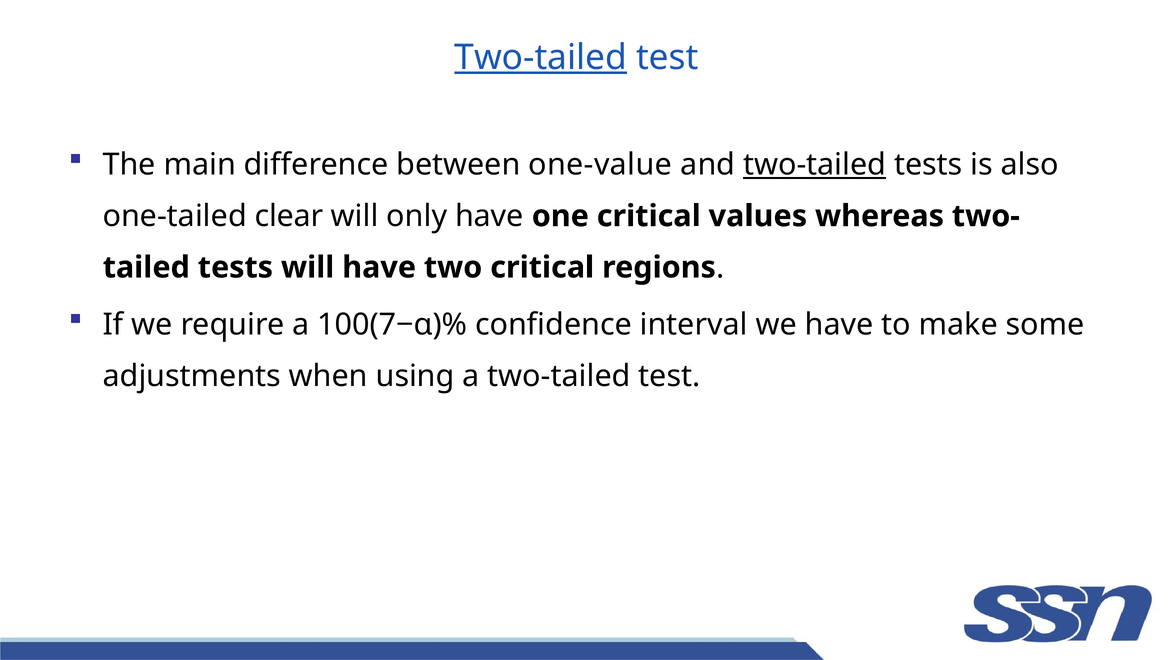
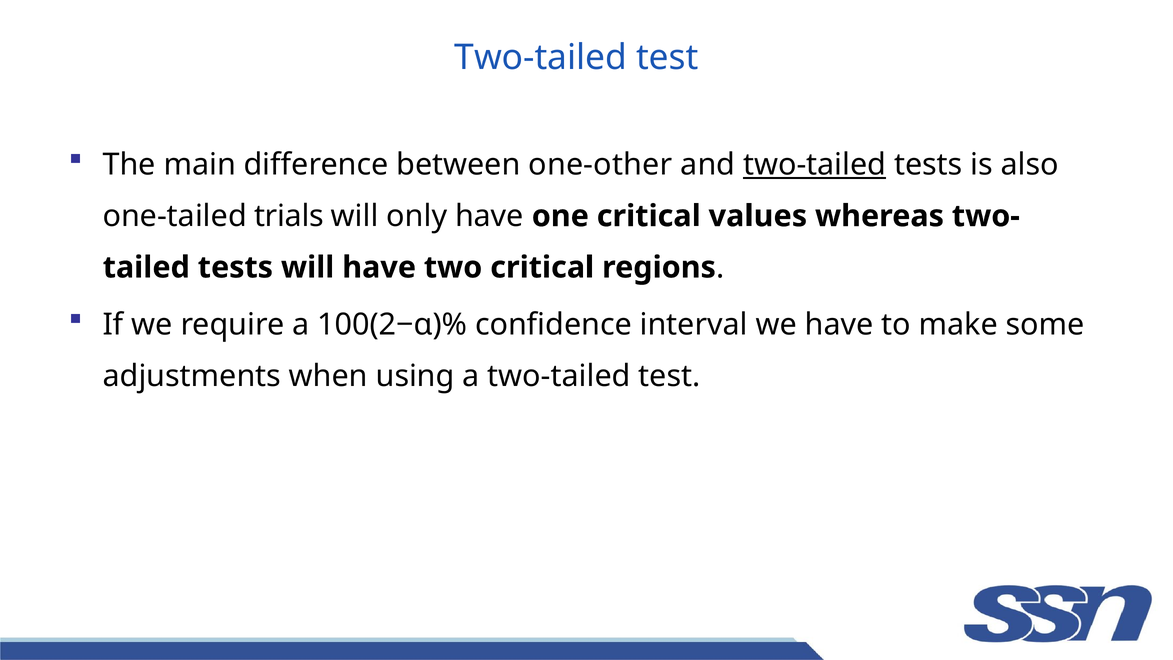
Two-tailed at (541, 57) underline: present -> none
one-value: one-value -> one-other
clear: clear -> trials
100(7−α)%: 100(7−α)% -> 100(2−α)%
